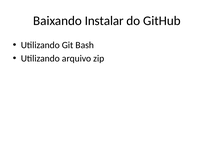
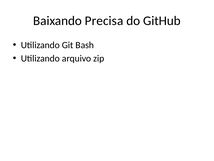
Instalar: Instalar -> Precisa
